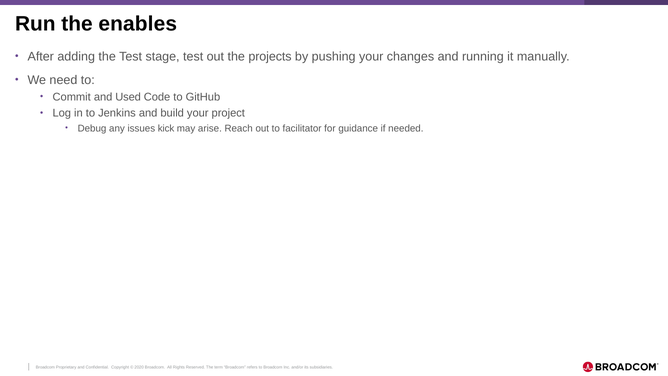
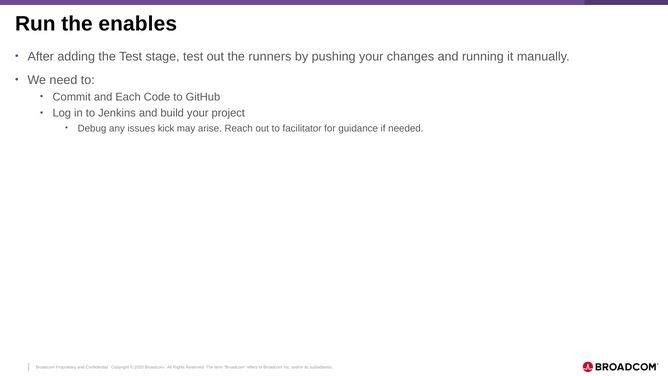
projects: projects -> runners
Used: Used -> Each
